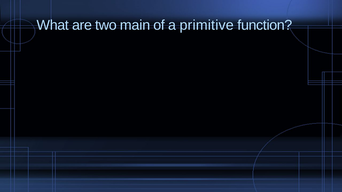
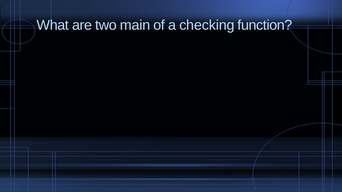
primitive: primitive -> checking
